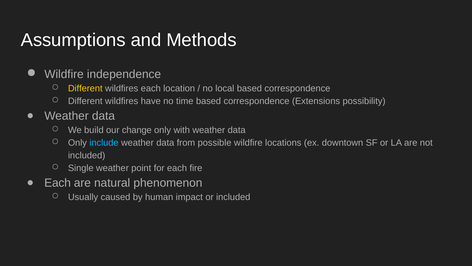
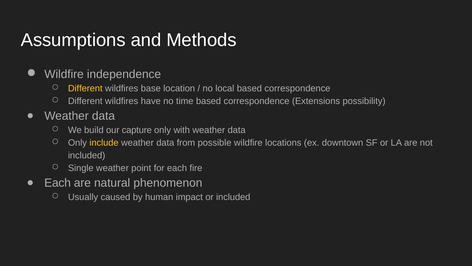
wildfires each: each -> base
change: change -> capture
include colour: light blue -> yellow
